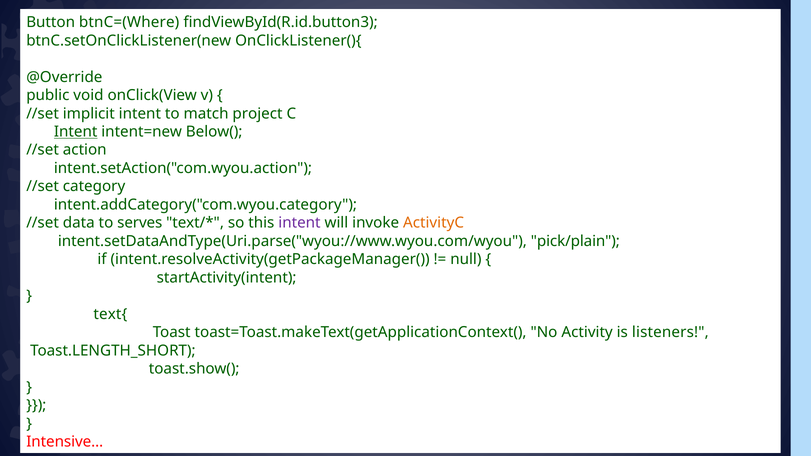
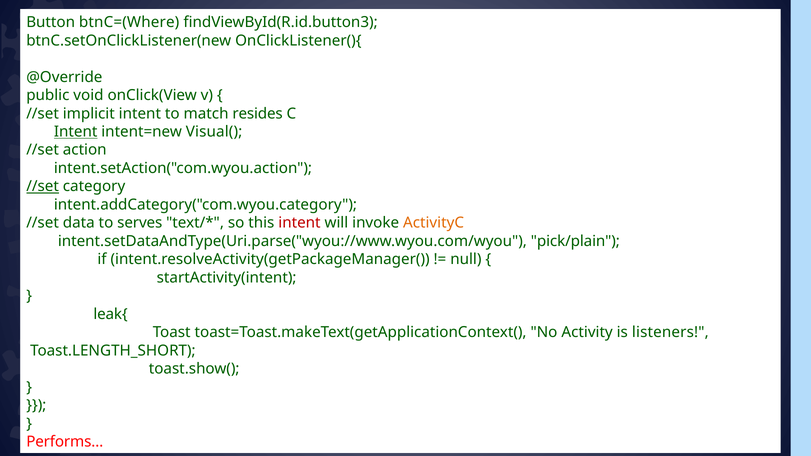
project: project -> resides
Below(: Below( -> Visual(
//set at (43, 187) underline: none -> present
intent at (299, 223) colour: purple -> red
text{: text{ -> leak{
Intensive…: Intensive… -> Performs…
